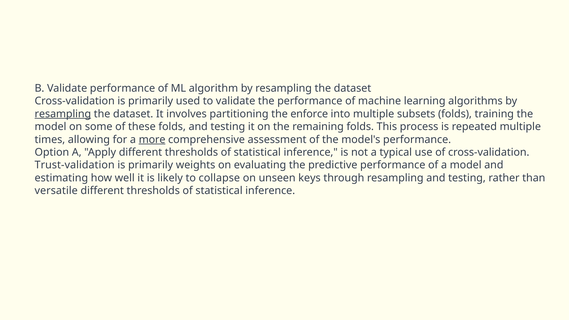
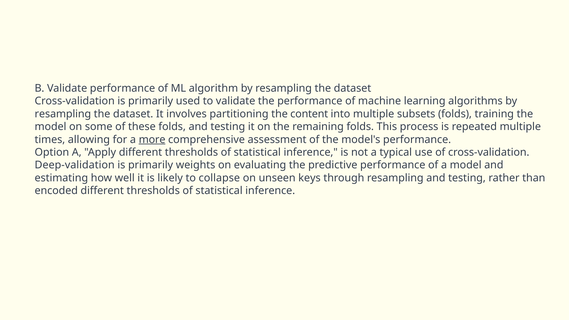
resampling at (63, 114) underline: present -> none
enforce: enforce -> content
Trust-validation: Trust-validation -> Deep-validation
versatile: versatile -> encoded
